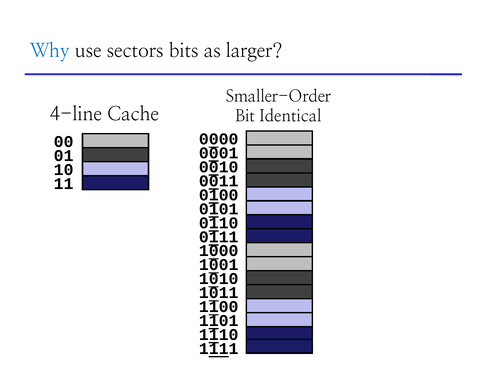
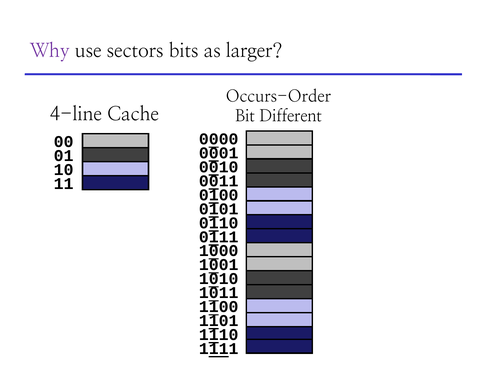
Why colour: blue -> purple
Smaller-Order: Smaller-Order -> Occurs-Order
Identical: Identical -> Different
